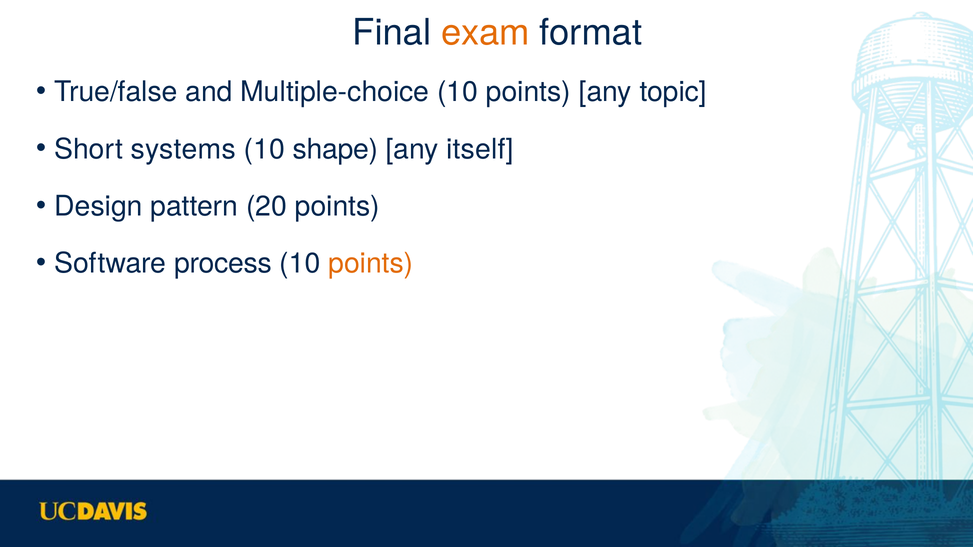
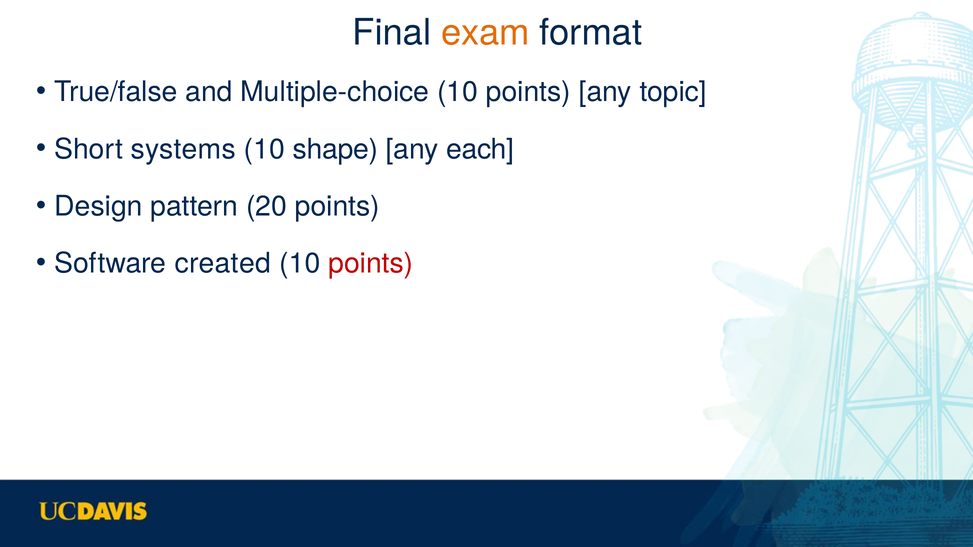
itself: itself -> each
process: process -> created
points at (371, 263) colour: orange -> red
